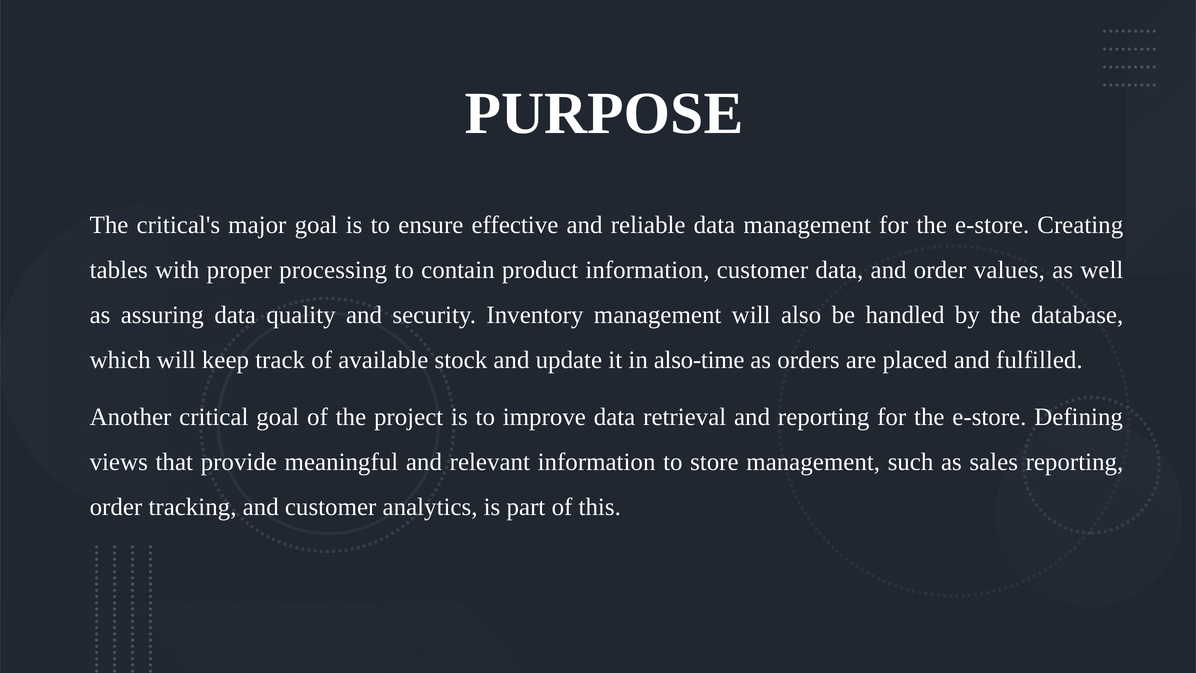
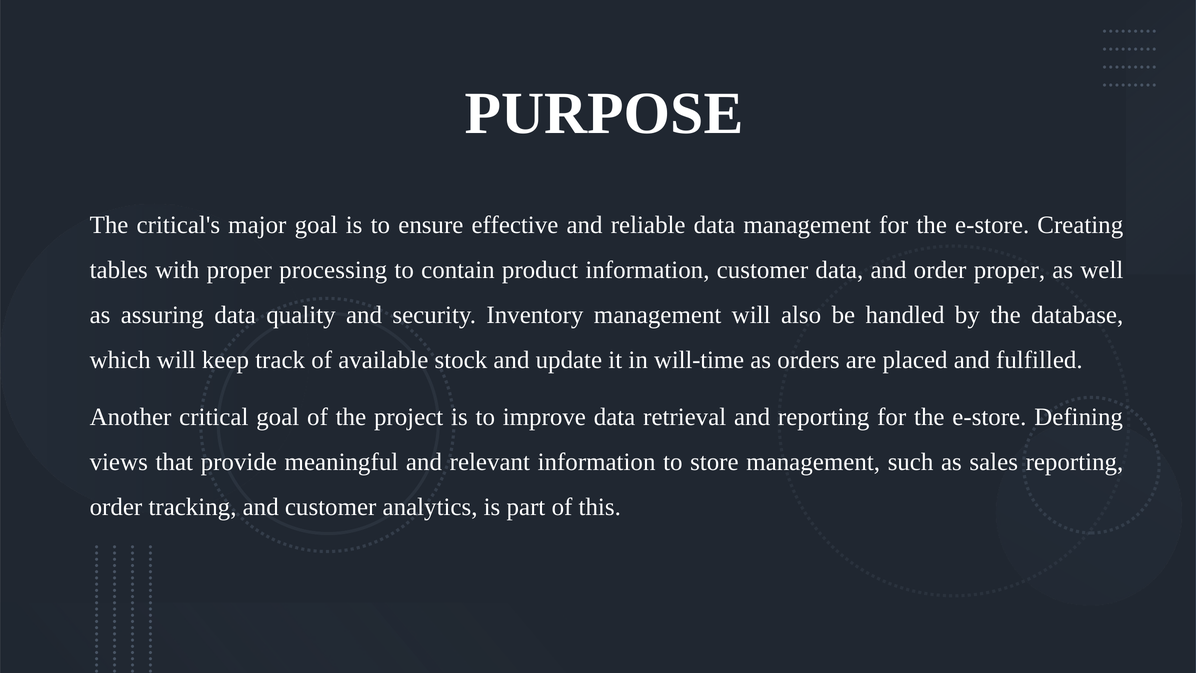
order values: values -> proper
also-time: also-time -> will-time
